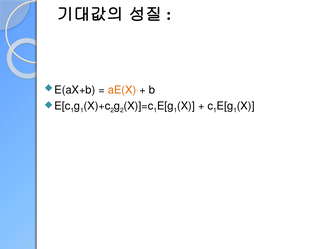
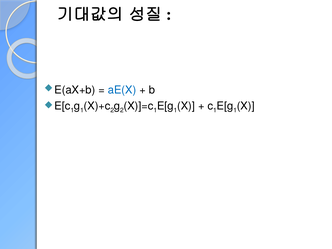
aE(X colour: orange -> blue
